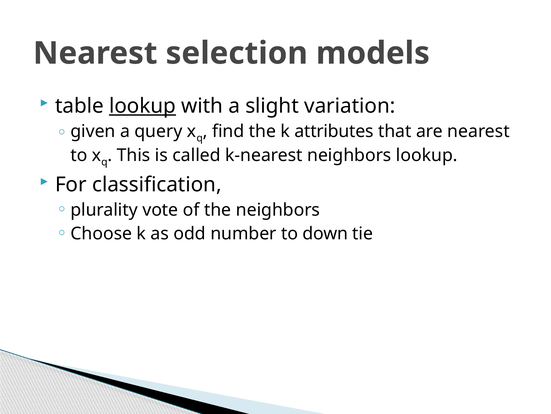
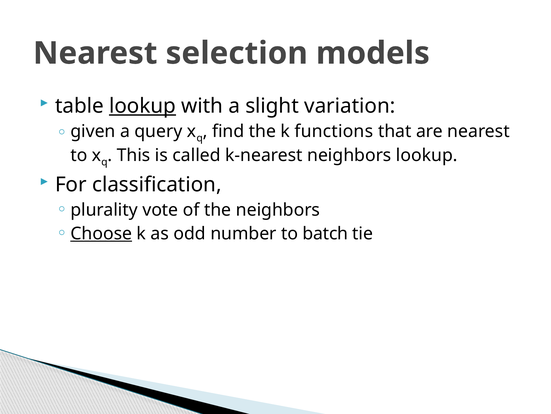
attributes: attributes -> functions
Choose underline: none -> present
down: down -> batch
